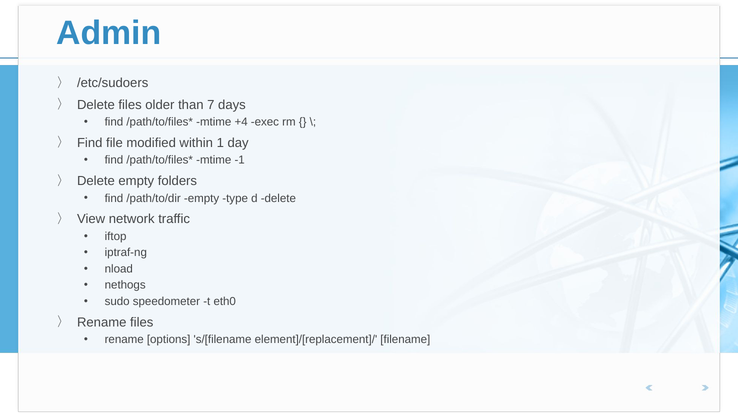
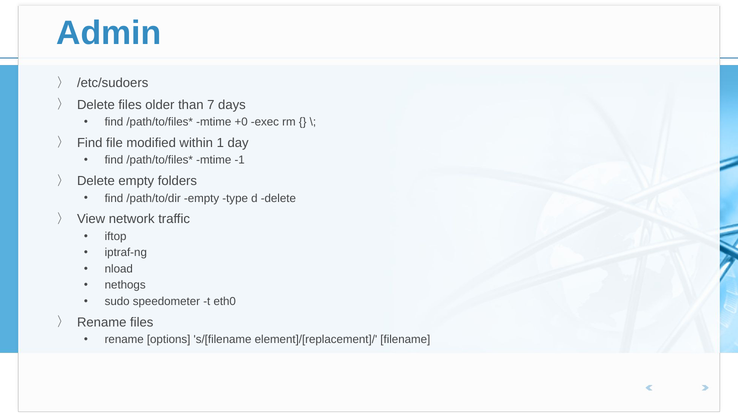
+4: +4 -> +0
